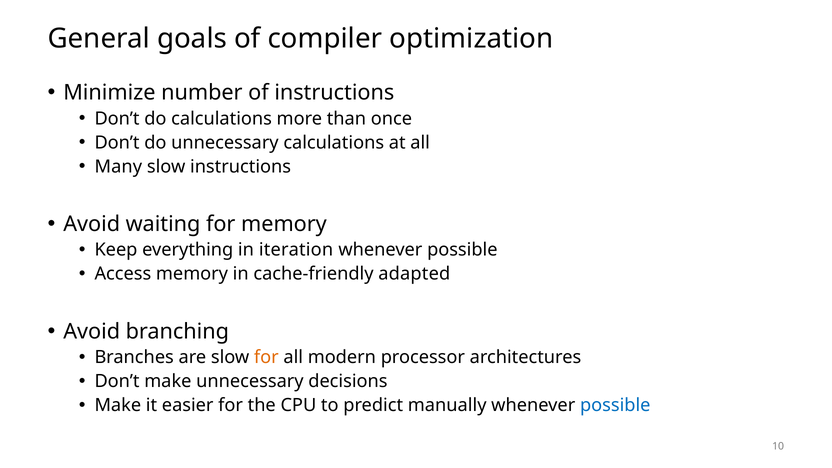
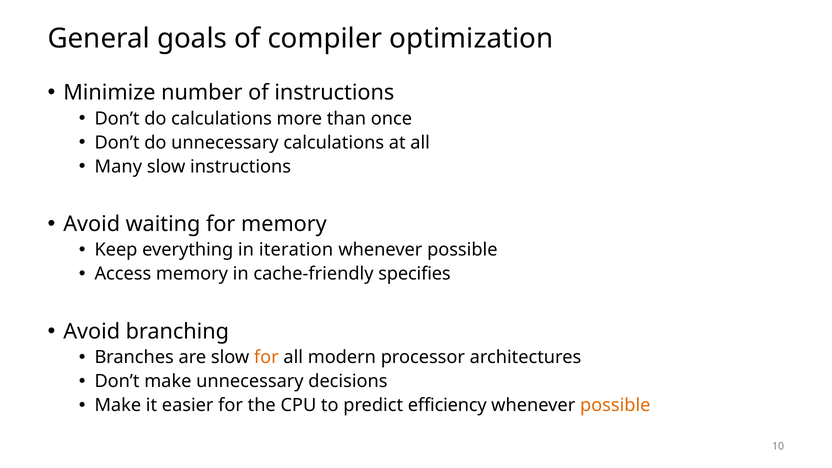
adapted: adapted -> specifies
manually: manually -> efficiency
possible at (615, 405) colour: blue -> orange
